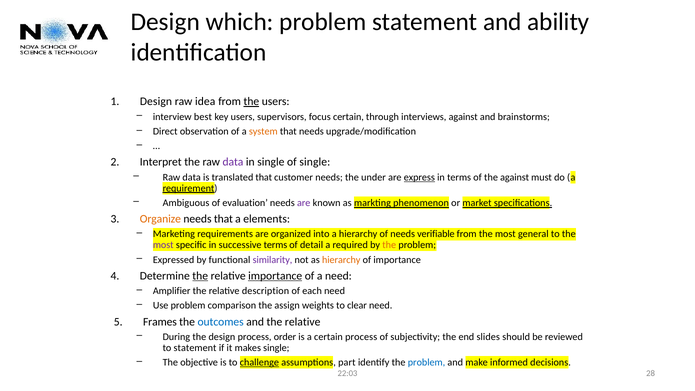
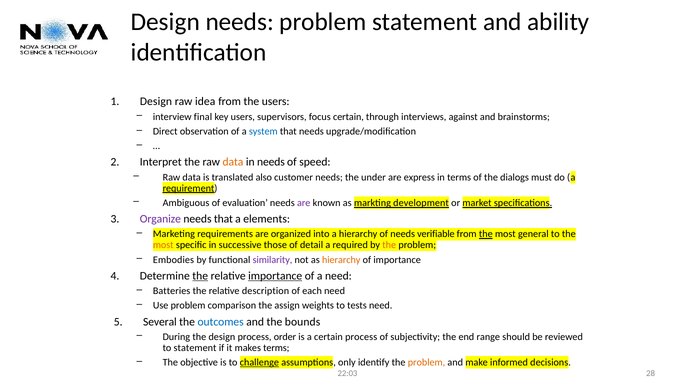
Design which: which -> needs
the at (251, 102) underline: present -> none
best: best -> final
system colour: orange -> blue
data at (233, 162) colour: purple -> orange
in single: single -> needs
of single: single -> speed
translated that: that -> also
express underline: present -> none
the against: against -> dialogs
phenomenon: phenomenon -> development
Organize colour: orange -> purple
the at (486, 234) underline: none -> present
most at (163, 245) colour: purple -> orange
successive terms: terms -> those
Expressed: Expressed -> Embodies
Amplifier: Amplifier -> Batteries
clear: clear -> tests
Frames: Frames -> Several
and the relative: relative -> bounds
slides: slides -> range
makes single: single -> terms
part: part -> only
problem at (427, 362) colour: blue -> orange
